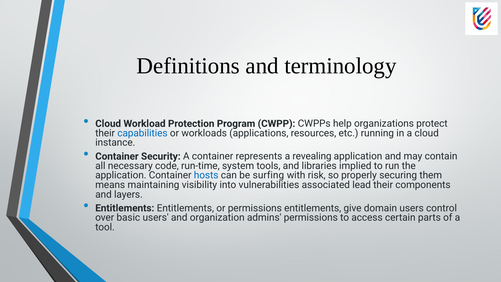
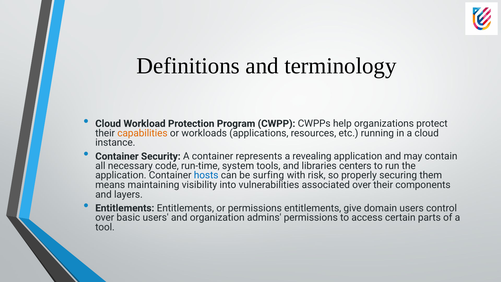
capabilities colour: blue -> orange
implied: implied -> centers
associated lead: lead -> over
